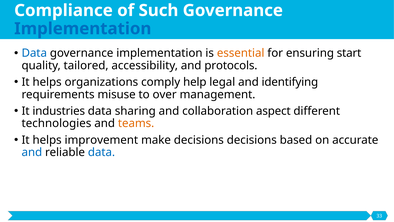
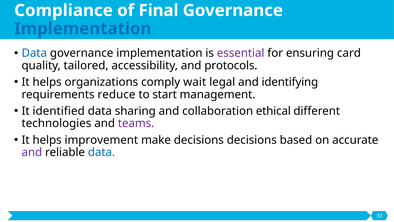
Such: Such -> Final
essential colour: orange -> purple
start: start -> card
help: help -> wait
misuse: misuse -> reduce
over: over -> start
industries: industries -> identified
aspect: aspect -> ethical
teams colour: orange -> purple
and at (32, 152) colour: blue -> purple
